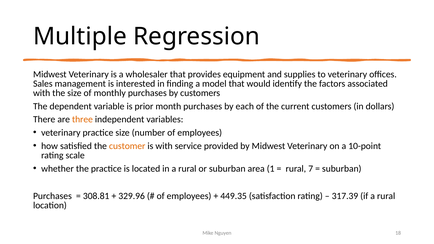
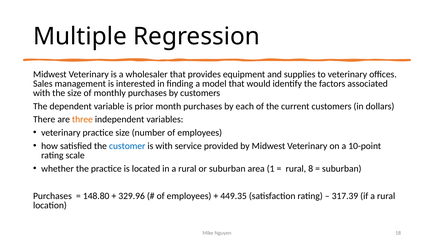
customer colour: orange -> blue
7: 7 -> 8
308.81: 308.81 -> 148.80
